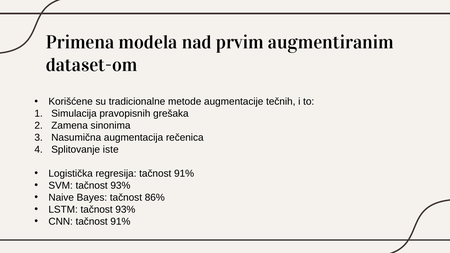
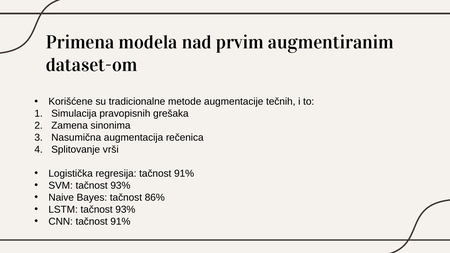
iste: iste -> vrši
